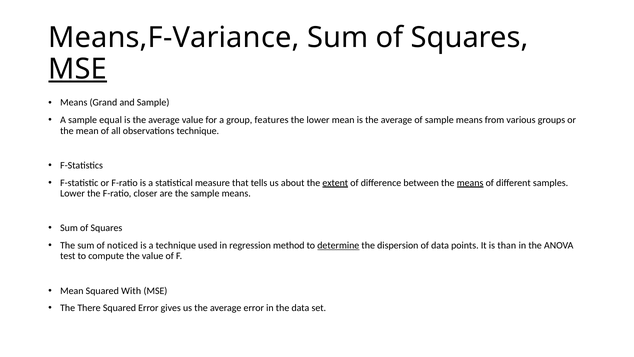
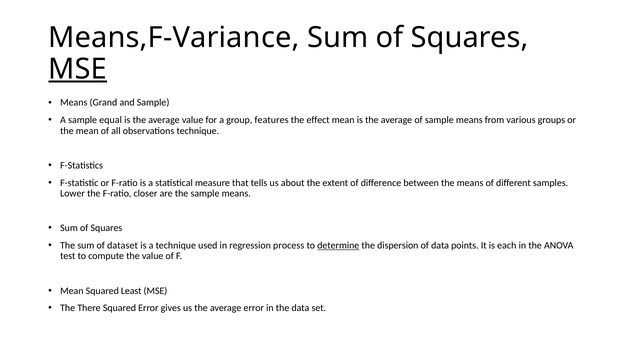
the lower: lower -> effect
extent underline: present -> none
means at (470, 183) underline: present -> none
noticed: noticed -> dataset
method: method -> process
than: than -> each
With: With -> Least
